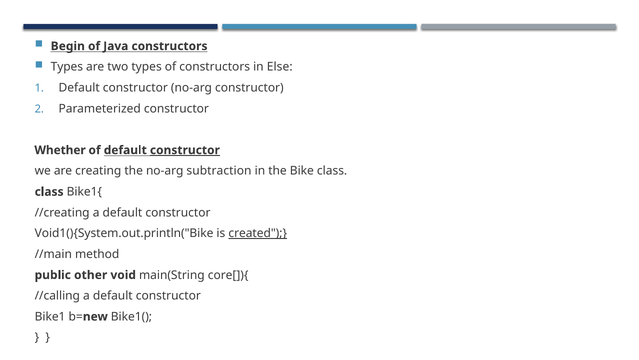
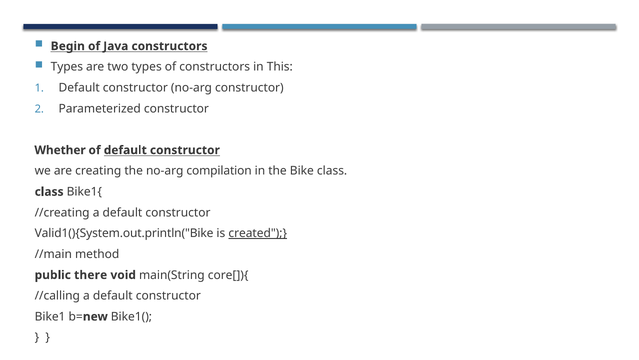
Else: Else -> This
constructor at (185, 150) underline: present -> none
subtraction: subtraction -> compilation
Void1(){System.out.println("Bike: Void1(){System.out.println("Bike -> Valid1(){System.out.println("Bike
other: other -> there
